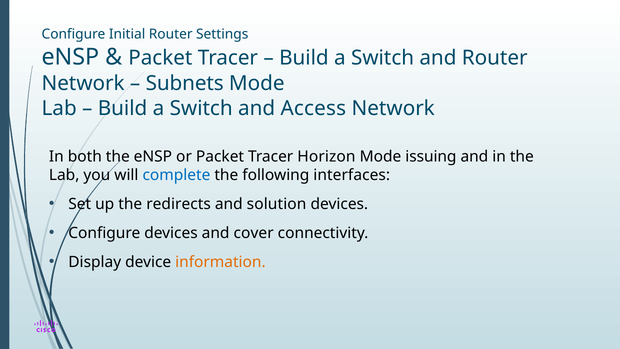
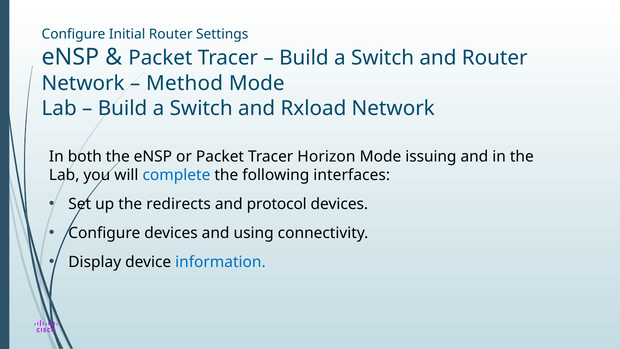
Subnets: Subnets -> Method
Access: Access -> Rxload
solution: solution -> protocol
cover: cover -> using
information colour: orange -> blue
